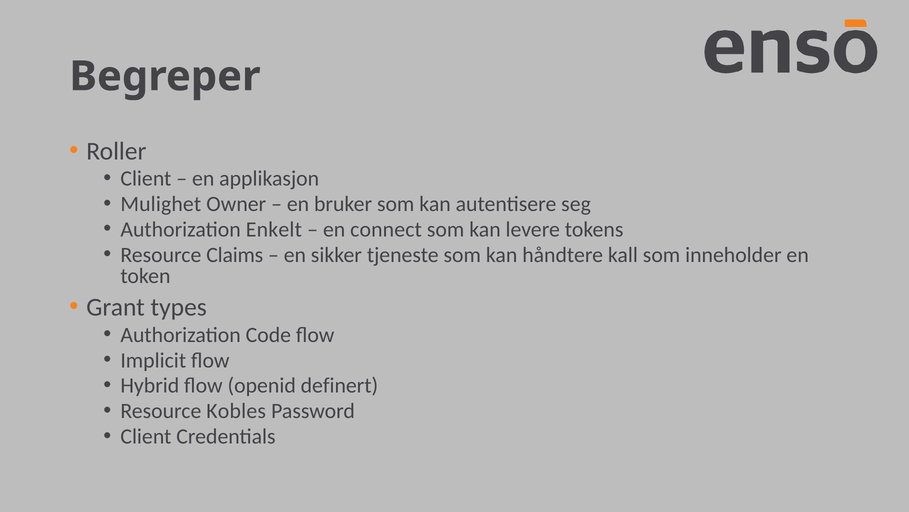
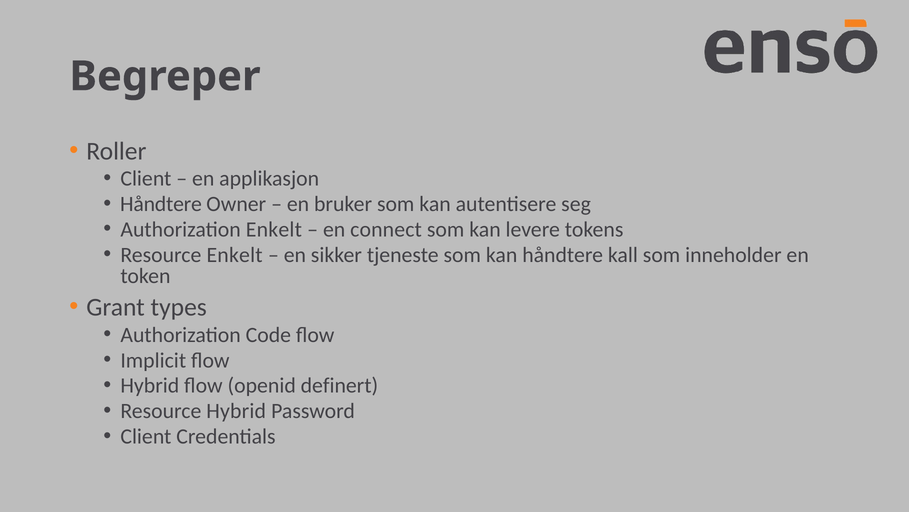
Mulighet at (161, 204): Mulighet -> Håndtere
Resource Claims: Claims -> Enkelt
Resource Kobles: Kobles -> Hybrid
